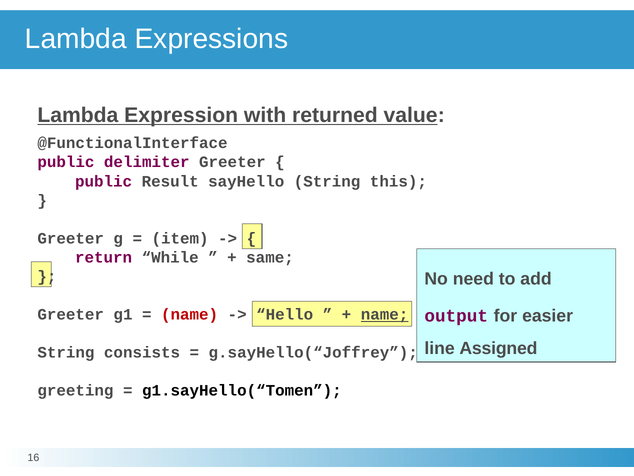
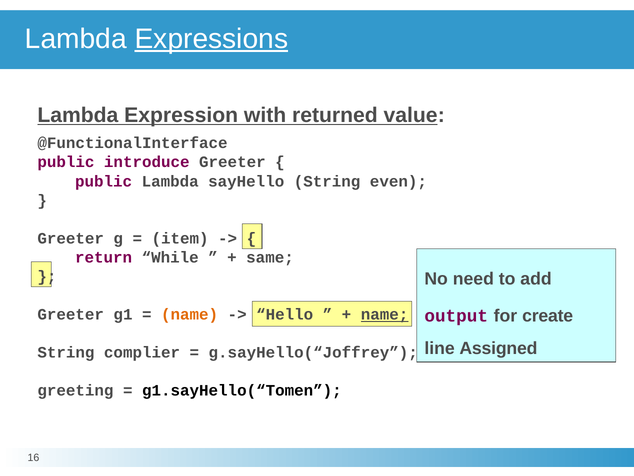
Expressions underline: none -> present
delimiter: delimiter -> introduce
public Result: Result -> Lambda
this: this -> even
name at (190, 314) colour: red -> orange
easier: easier -> create
consists: consists -> complier
